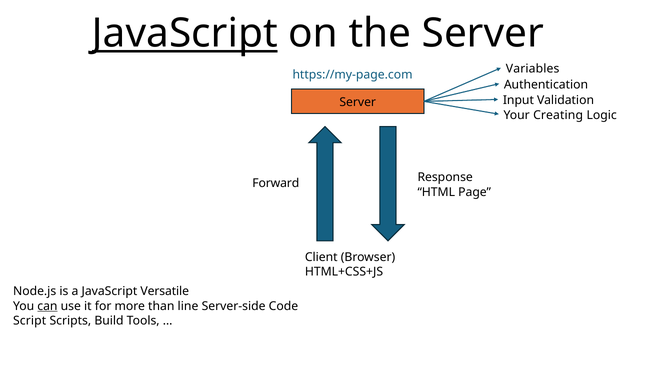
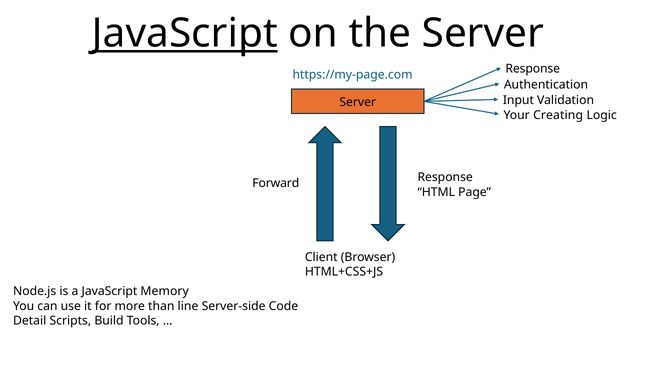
Variables at (533, 69): Variables -> Response
Versatile: Versatile -> Memory
can underline: present -> none
Script: Script -> Detail
